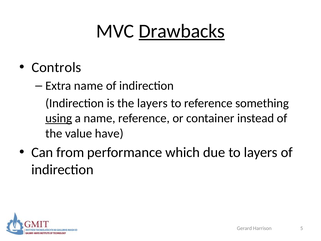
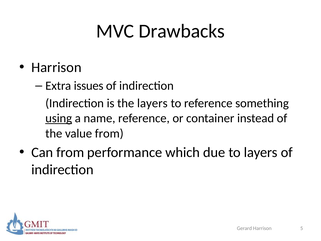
Drawbacks underline: present -> none
Controls at (56, 67): Controls -> Harrison
Extra name: name -> issues
value have: have -> from
